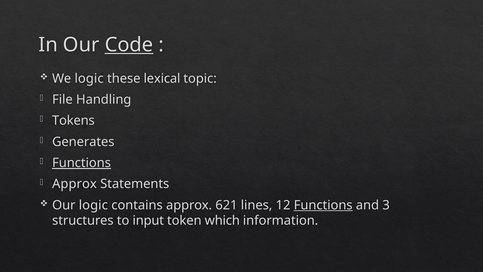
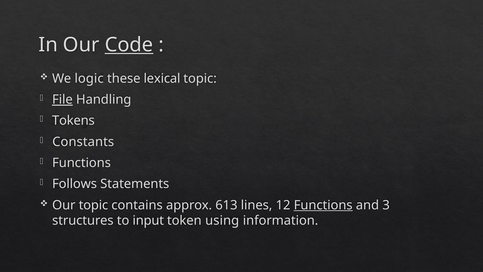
File underline: none -> present
Generates: Generates -> Constants
Functions at (81, 163) underline: present -> none
Approx at (74, 184): Approx -> Follows
Our logic: logic -> topic
621: 621 -> 613
which: which -> using
